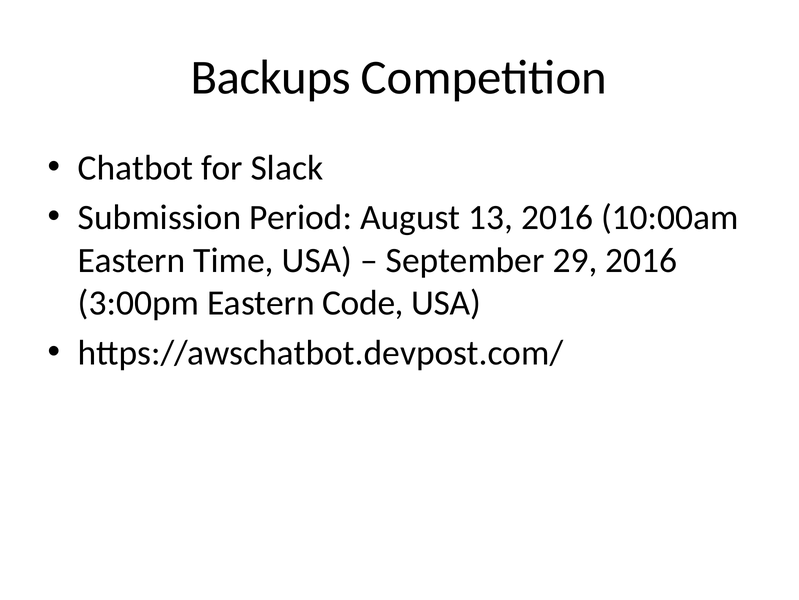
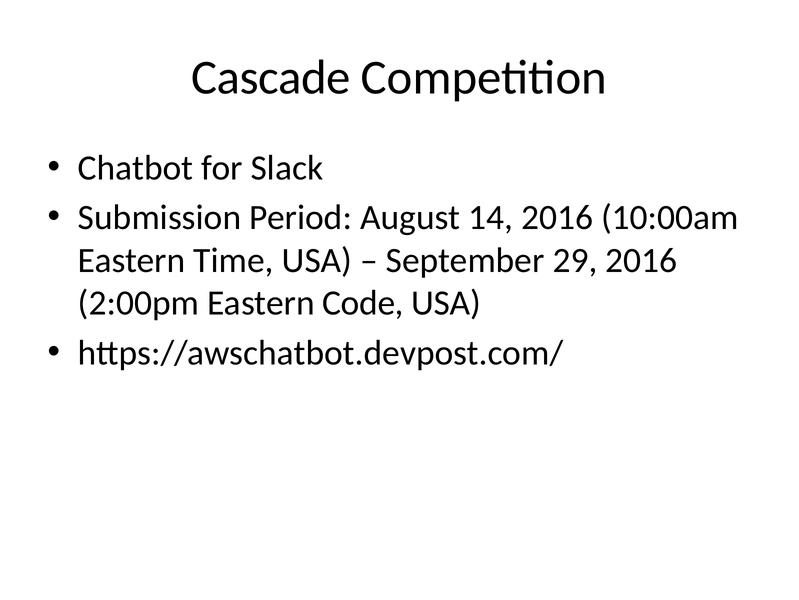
Backups: Backups -> Cascade
13: 13 -> 14
3:00pm: 3:00pm -> 2:00pm
